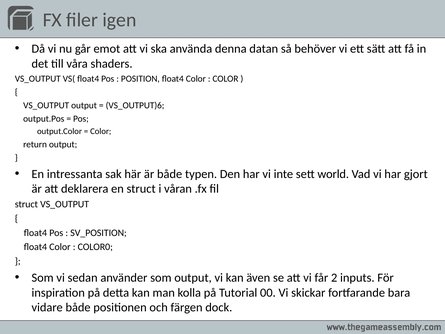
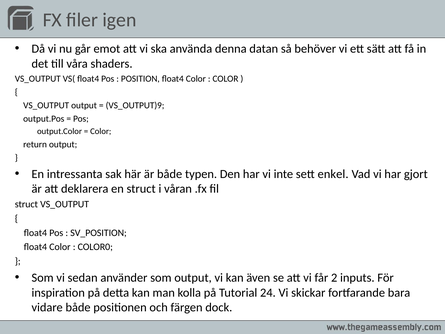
VS_OUTPUT)6: VS_OUTPUT)6 -> VS_OUTPUT)9
world: world -> enkel
00: 00 -> 24
